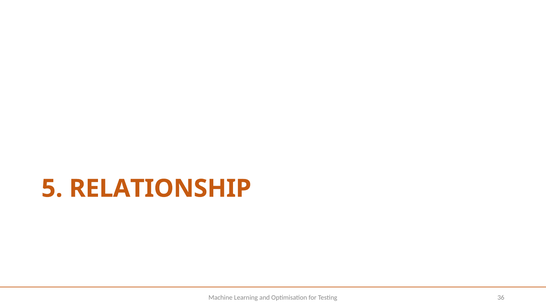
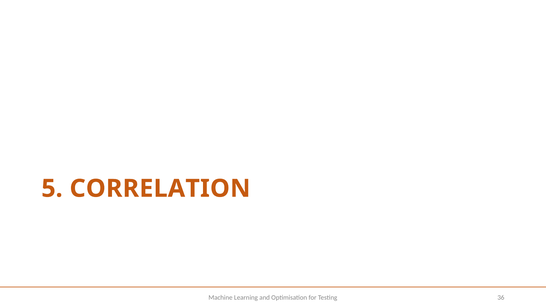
RELATIONSHIP: RELATIONSHIP -> CORRELATION
